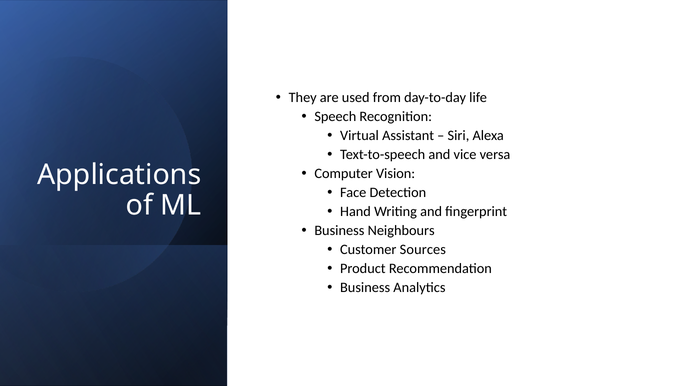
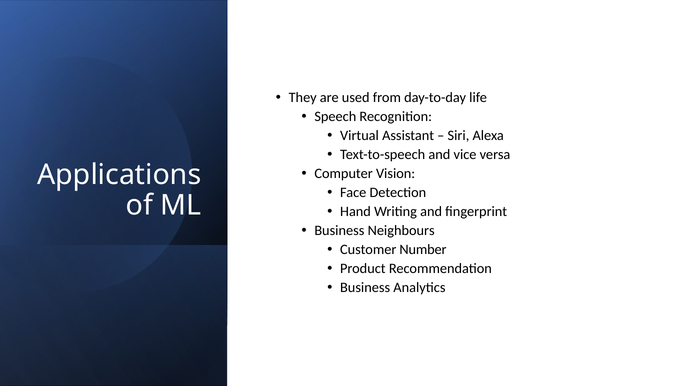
Sources: Sources -> Number
